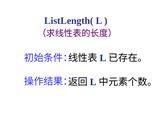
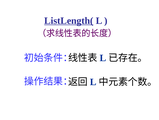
ListLength( underline: none -> present
